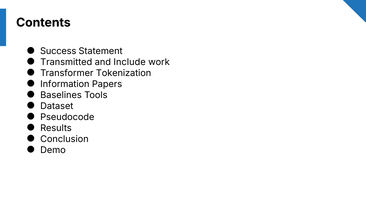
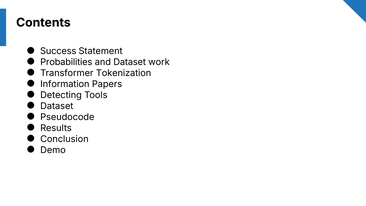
Transmitted: Transmitted -> Probabilities
and Include: Include -> Dataset
Baselines: Baselines -> Detecting
